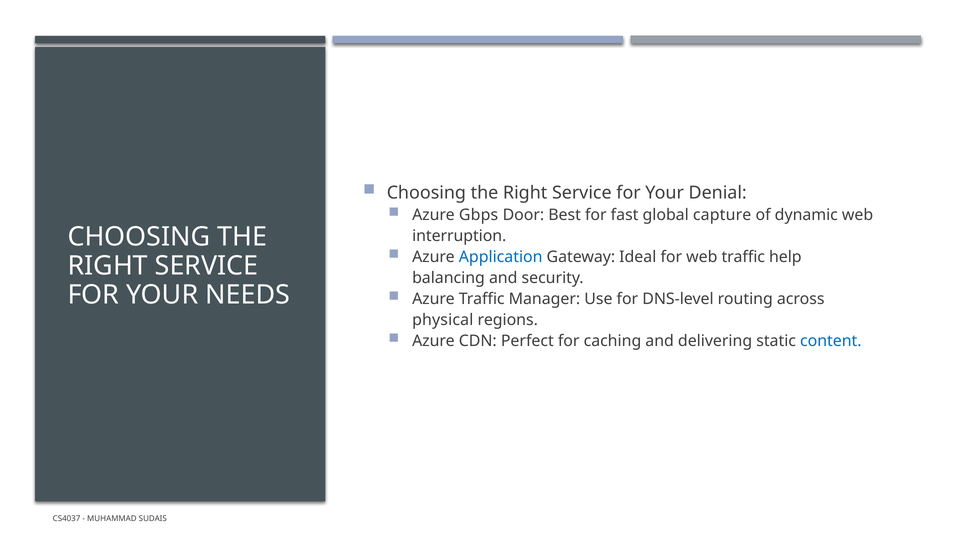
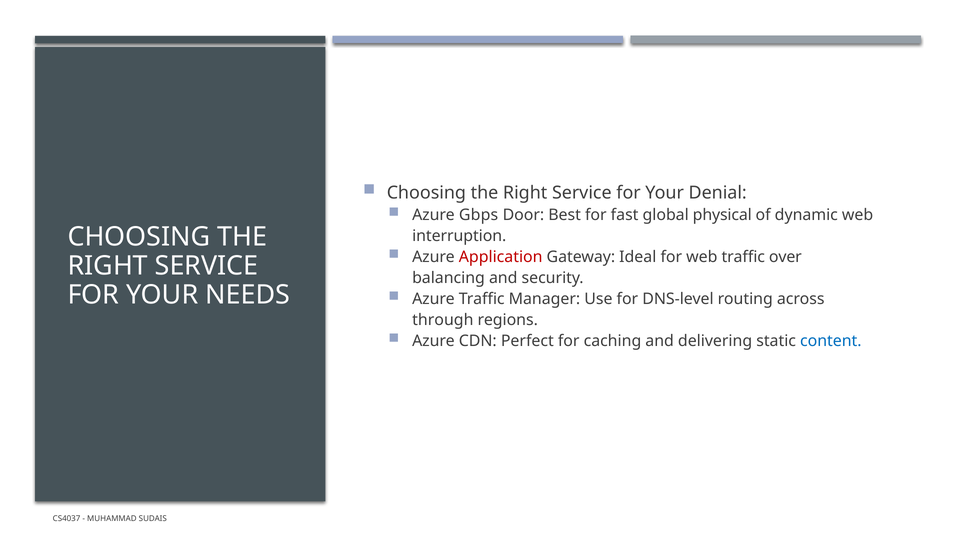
capture: capture -> physical
Application colour: blue -> red
help: help -> over
physical: physical -> through
